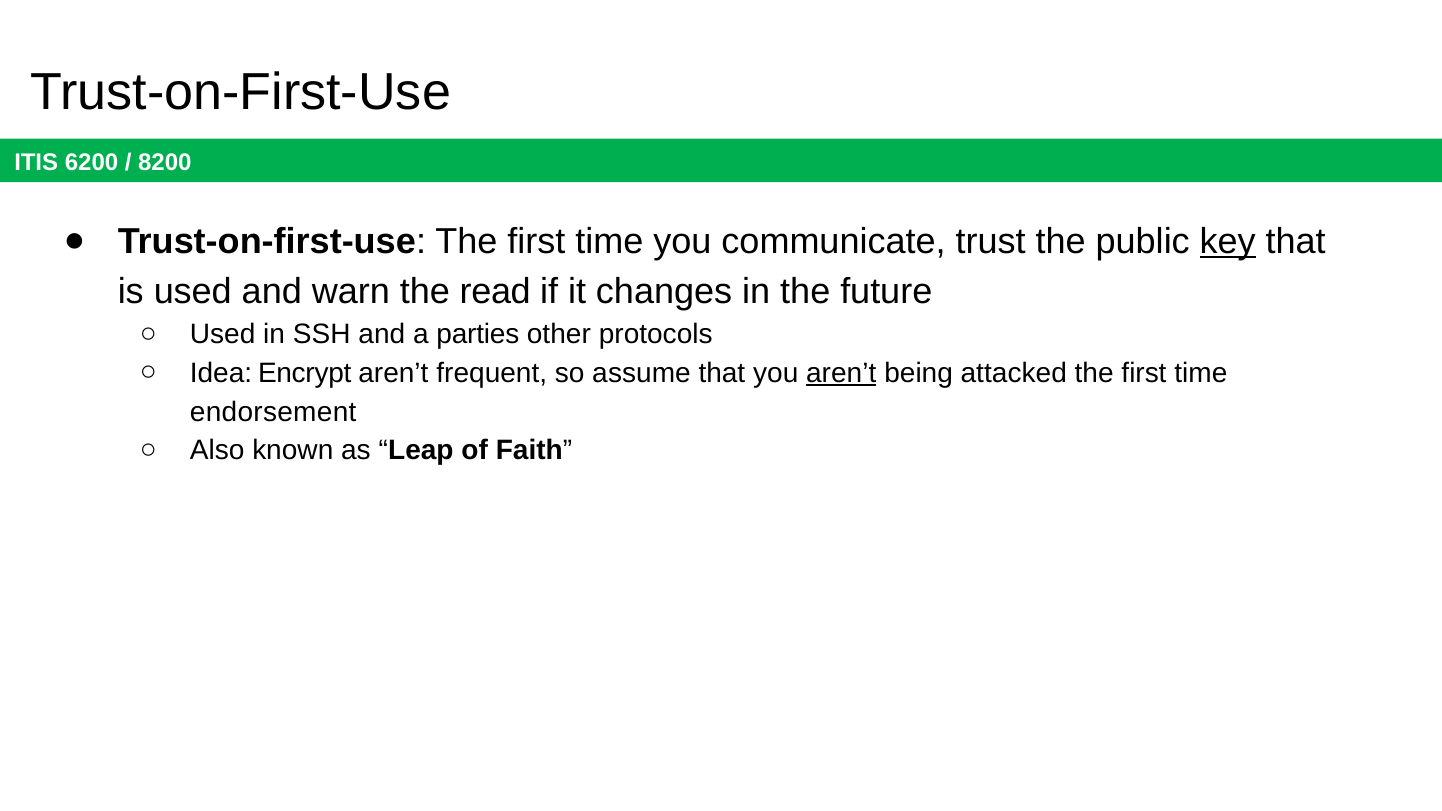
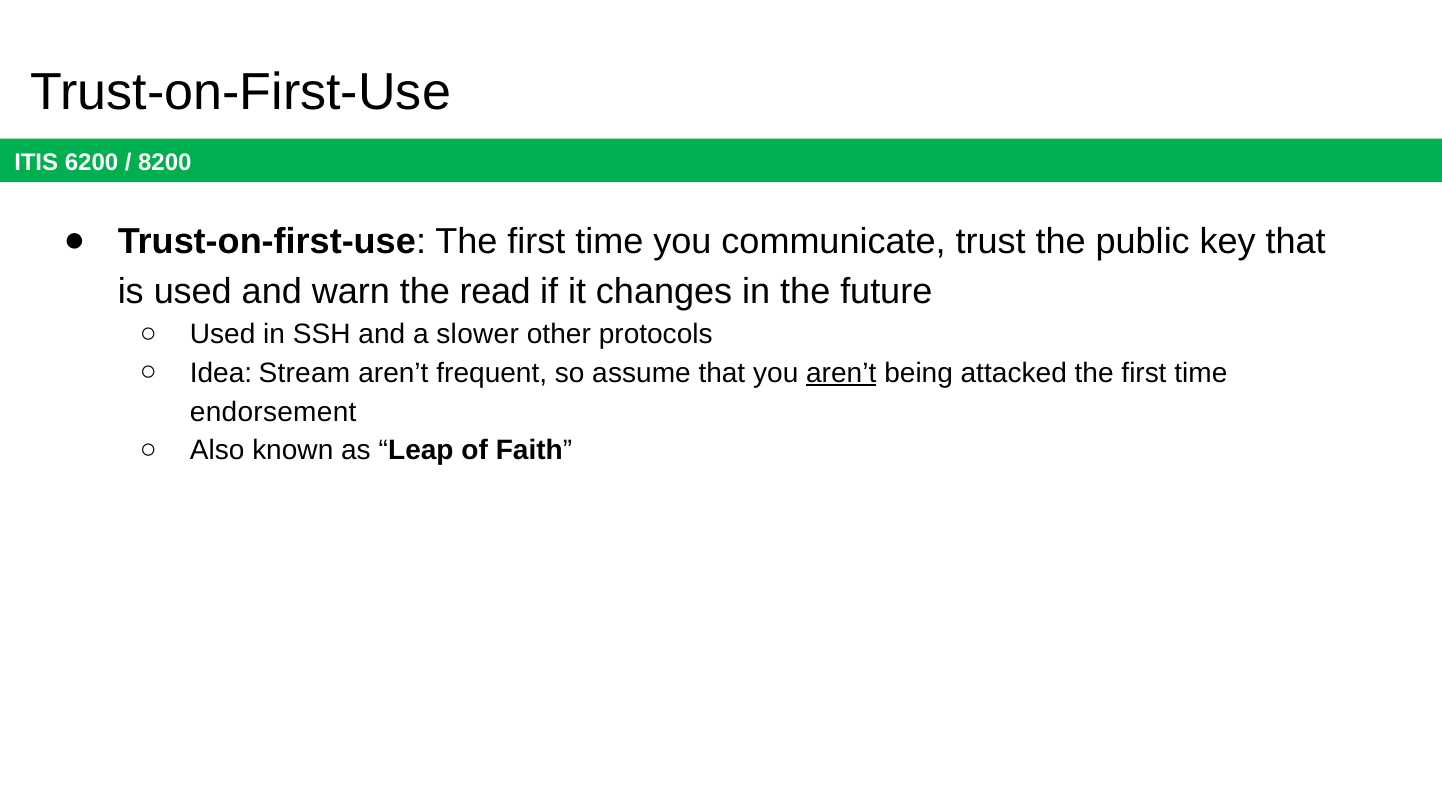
key underline: present -> none
parties: parties -> slower
Encrypt: Encrypt -> Stream
